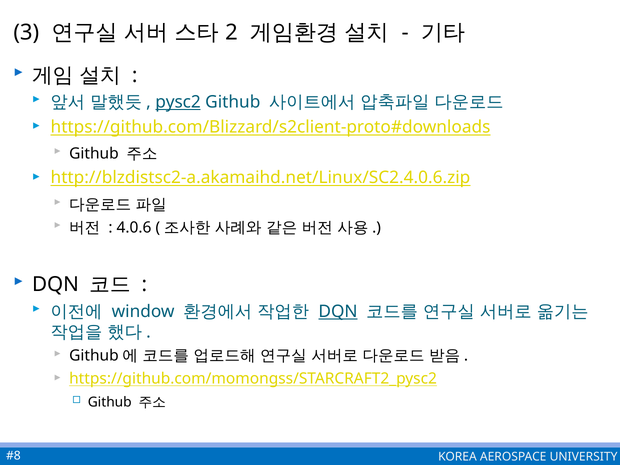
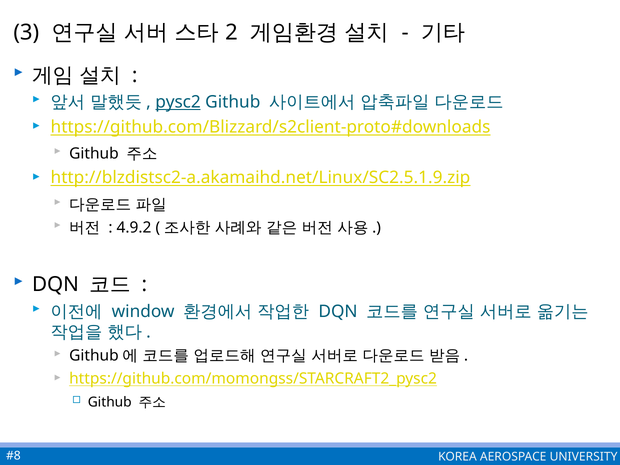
http://blzdistsc2-a.akamaihd.net/Linux/SC2.4.0.6.zip: http://blzdistsc2-a.akamaihd.net/Linux/SC2.4.0.6.zip -> http://blzdistsc2-a.akamaihd.net/Linux/SC2.5.1.9.zip
4.0.6: 4.0.6 -> 4.9.2
DQN at (338, 311) underline: present -> none
